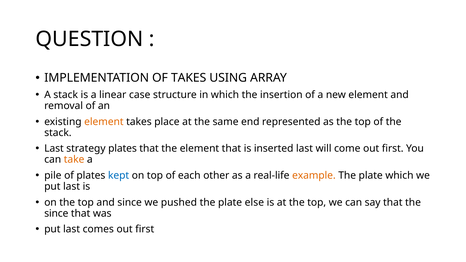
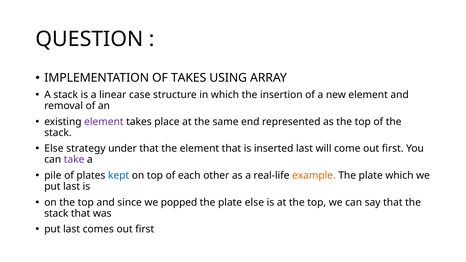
element at (104, 122) colour: orange -> purple
Last at (54, 149): Last -> Else
strategy plates: plates -> under
take colour: orange -> purple
pushed: pushed -> popped
since at (56, 213): since -> stack
